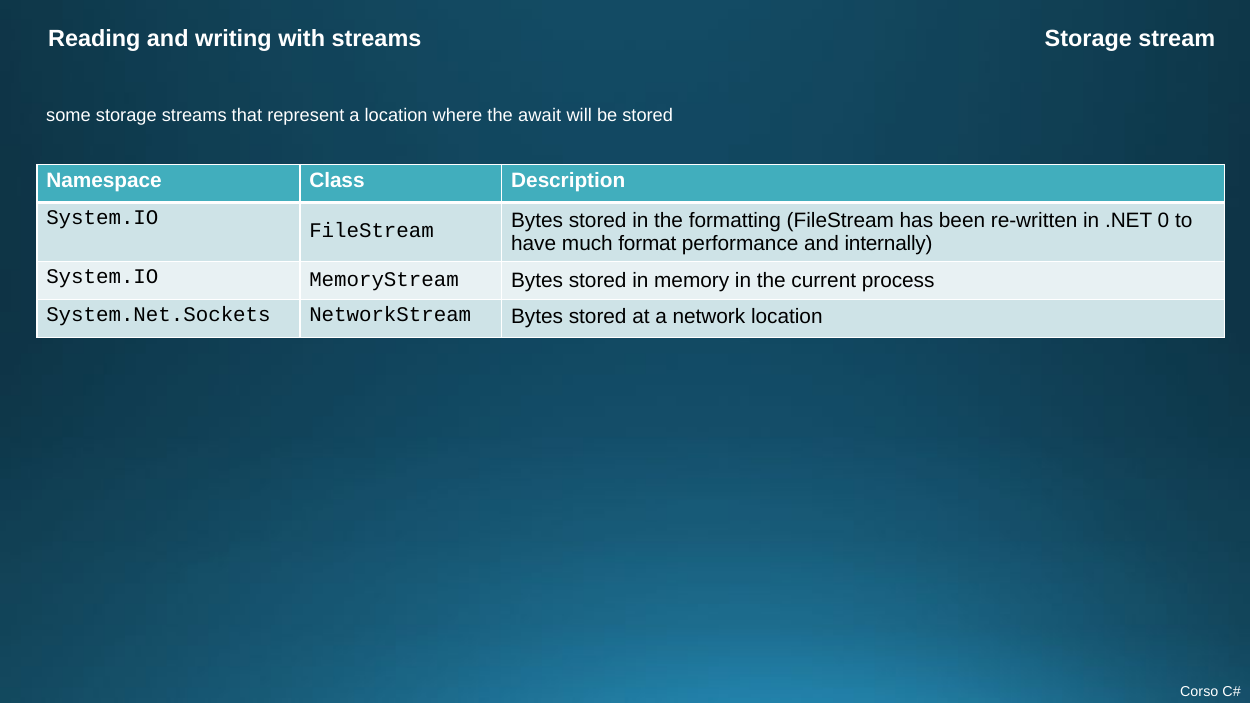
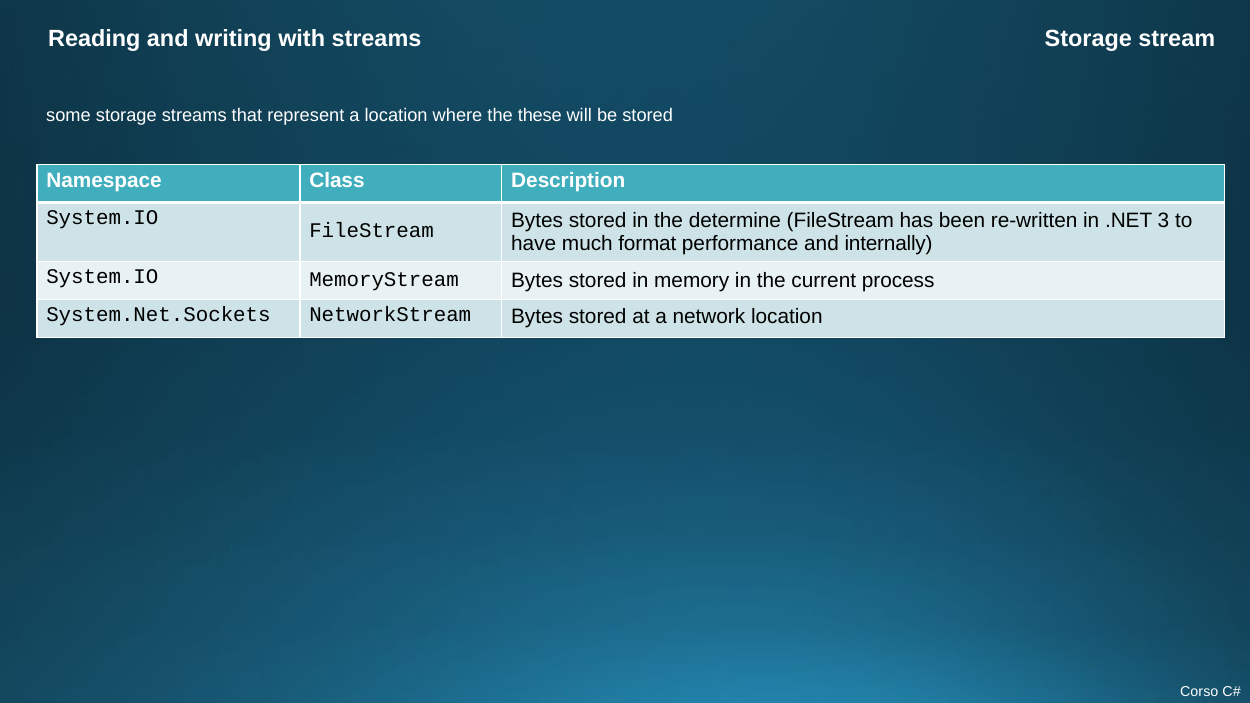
await: await -> these
formatting: formatting -> determine
0: 0 -> 3
